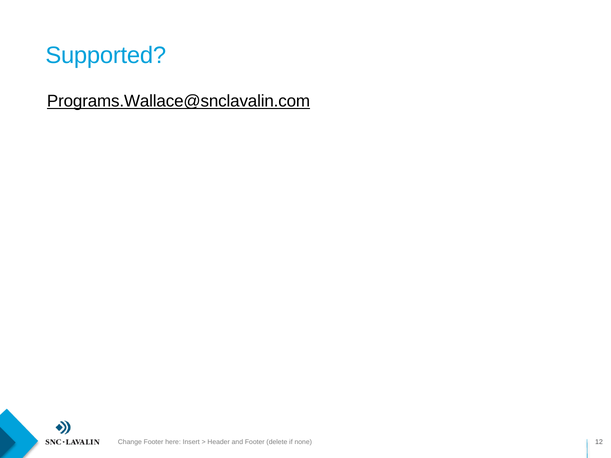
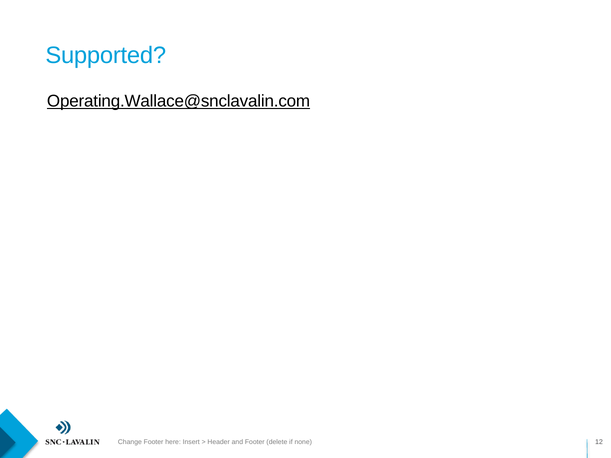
Programs.Wallace@snclavalin.com: Programs.Wallace@snclavalin.com -> Operating.Wallace@snclavalin.com
